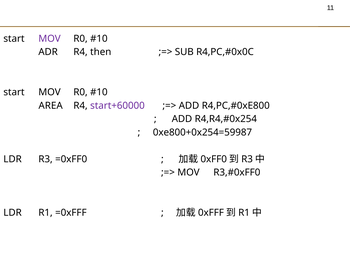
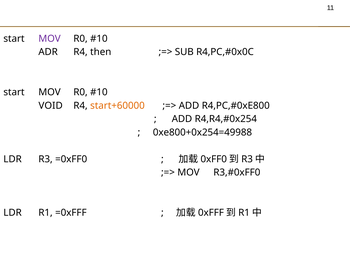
AREA: AREA -> VOID
start+60000 colour: purple -> orange
0xe800+0x254=59987: 0xe800+0x254=59987 -> 0xe800+0x254=49988
